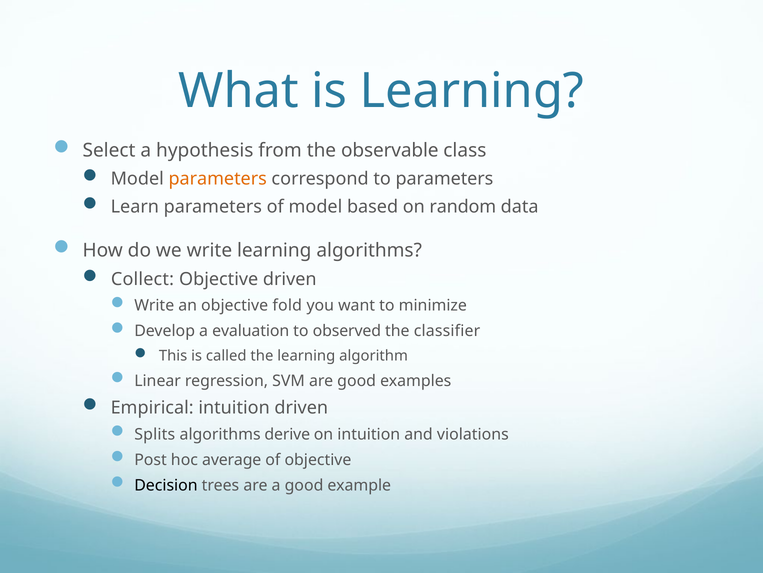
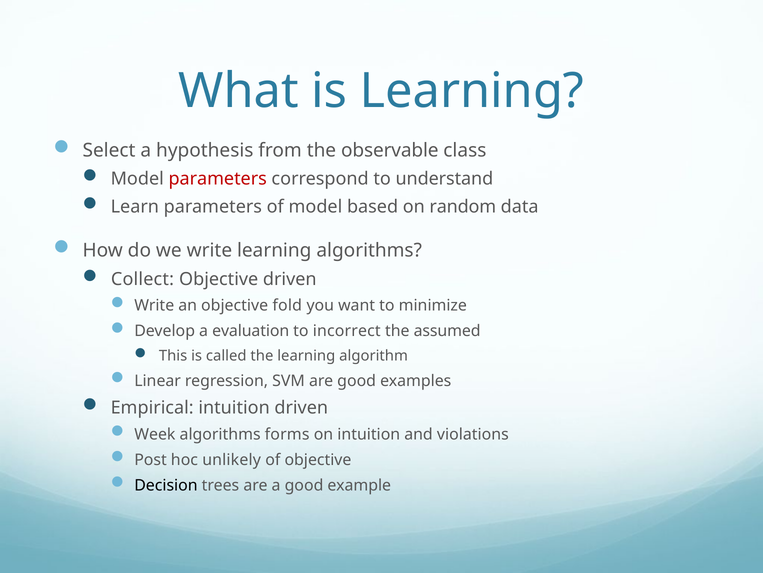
parameters at (218, 179) colour: orange -> red
to parameters: parameters -> understand
observed: observed -> incorrect
classifier: classifier -> assumed
Splits: Splits -> Week
derive: derive -> forms
average: average -> unlikely
